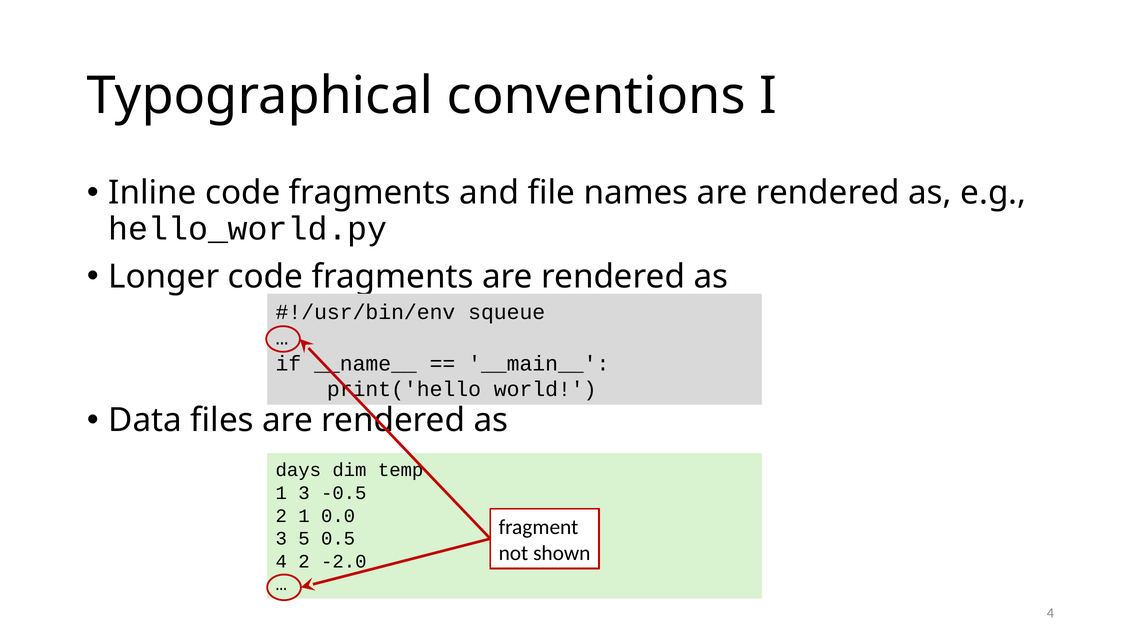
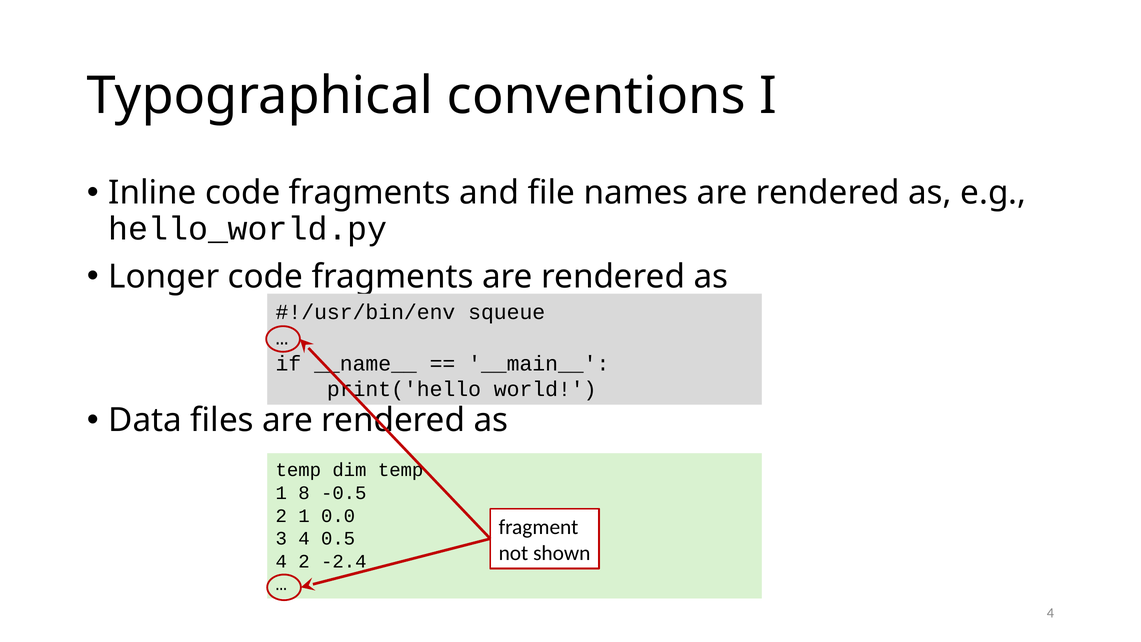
days at (298, 470): days -> temp
1 3: 3 -> 8
3 5: 5 -> 4
-2.0: -2.0 -> -2.4
